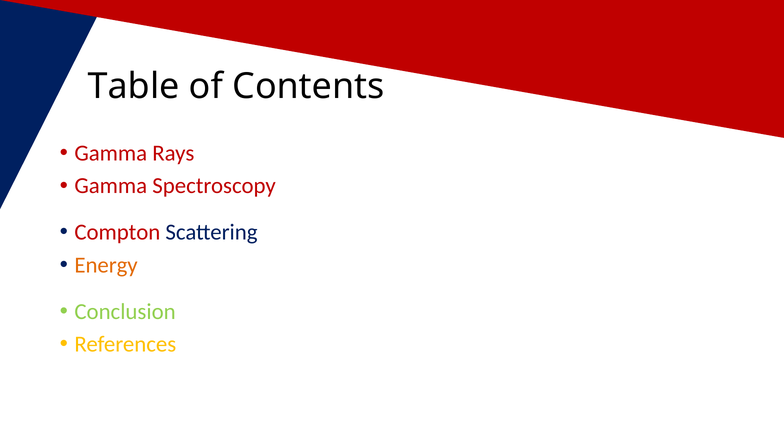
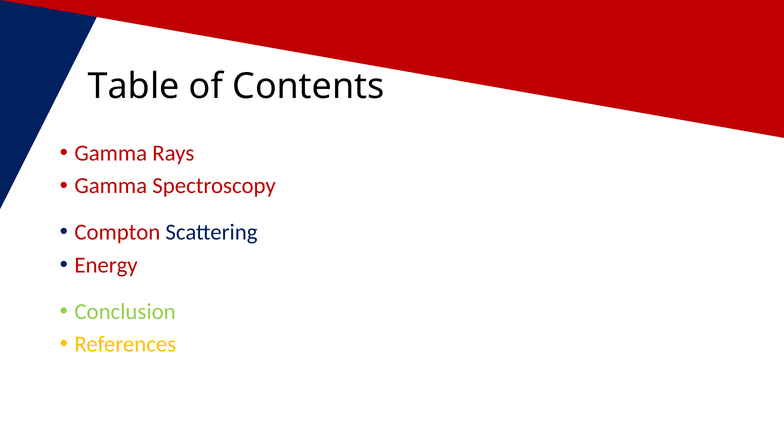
Energy colour: orange -> red
